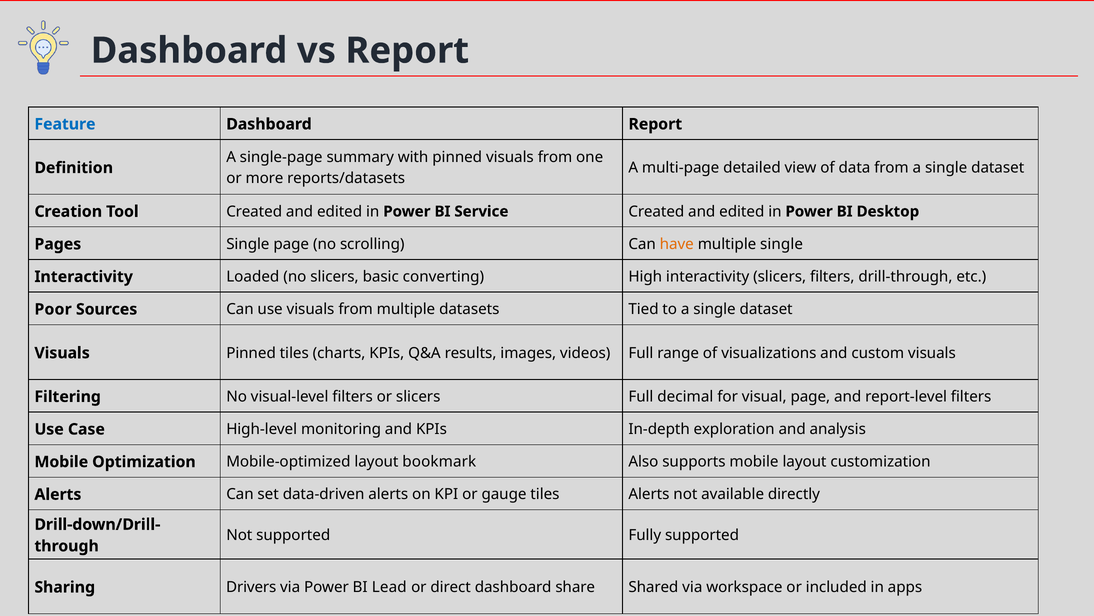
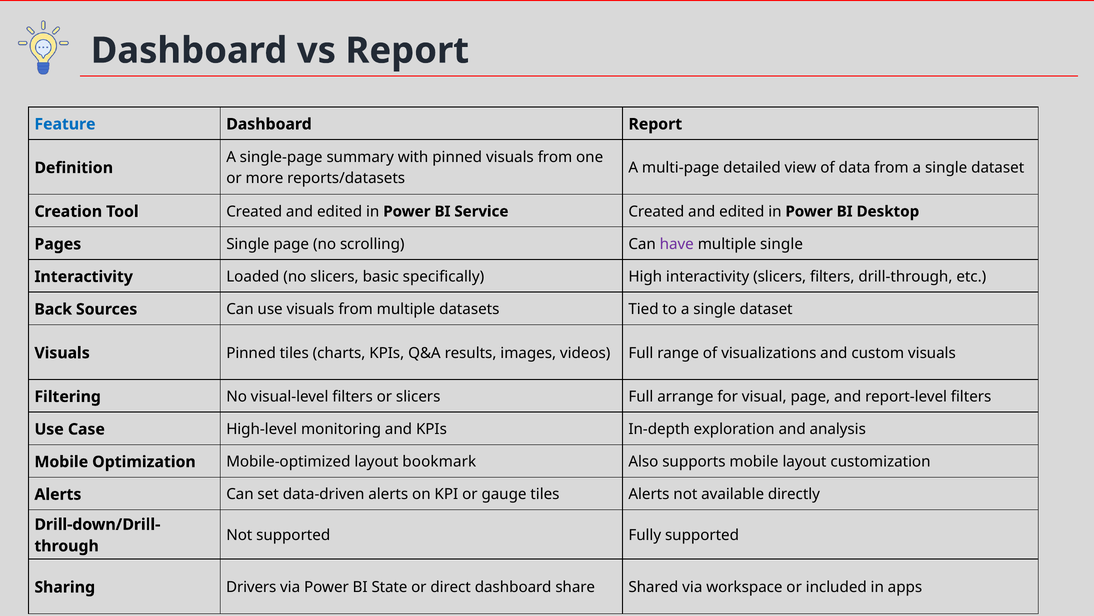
have colour: orange -> purple
converting: converting -> specifically
Poor: Poor -> Back
decimal: decimal -> arrange
Lead: Lead -> State
